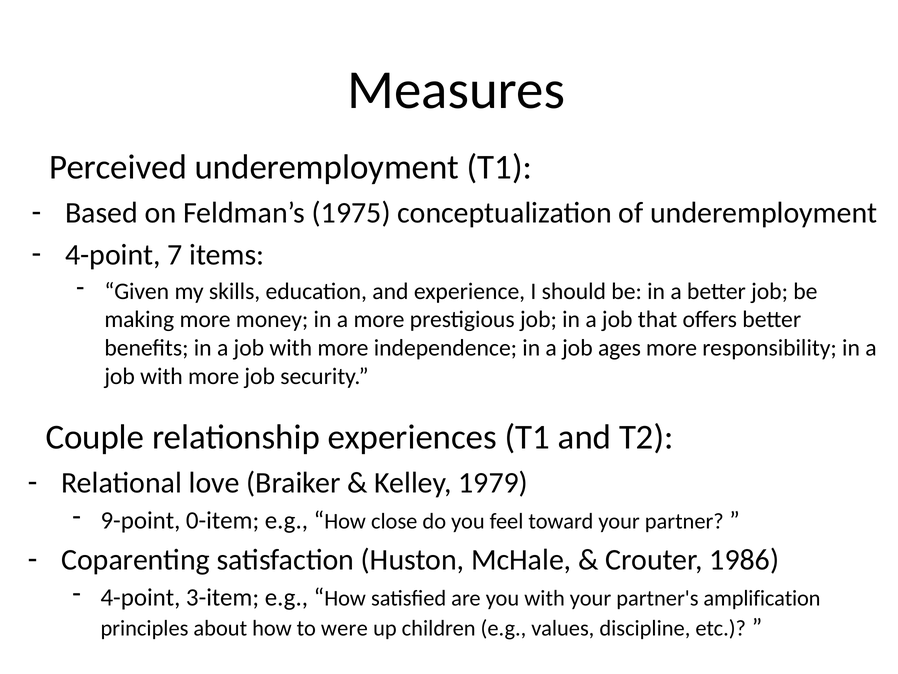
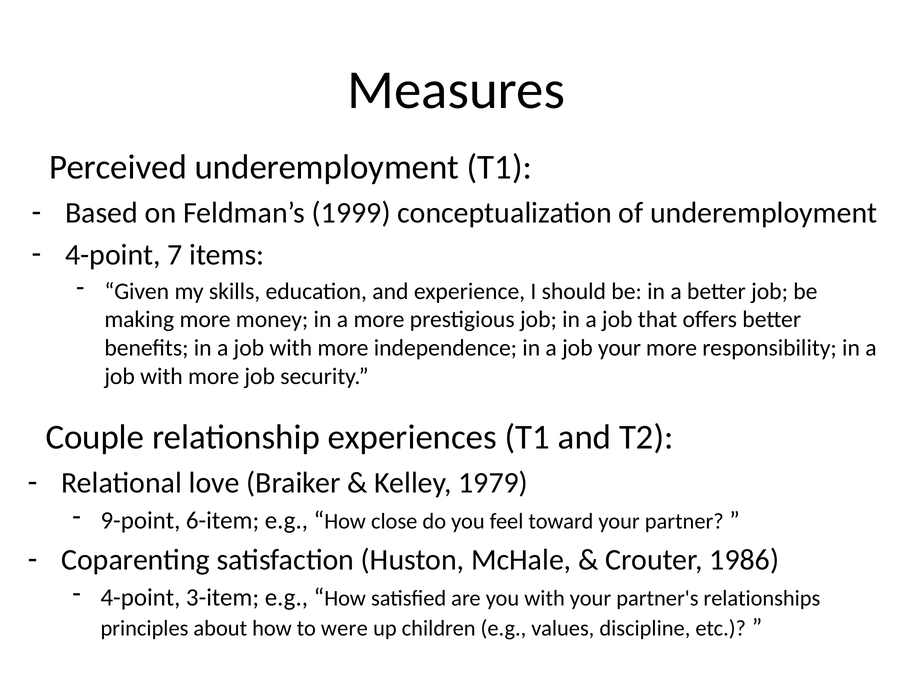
1975: 1975 -> 1999
job ages: ages -> your
0-item: 0-item -> 6-item
amplification: amplification -> relationships
